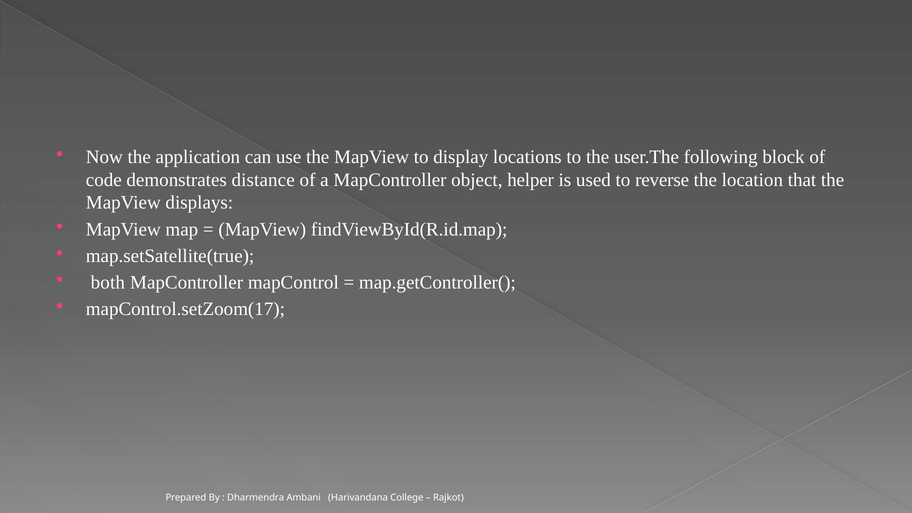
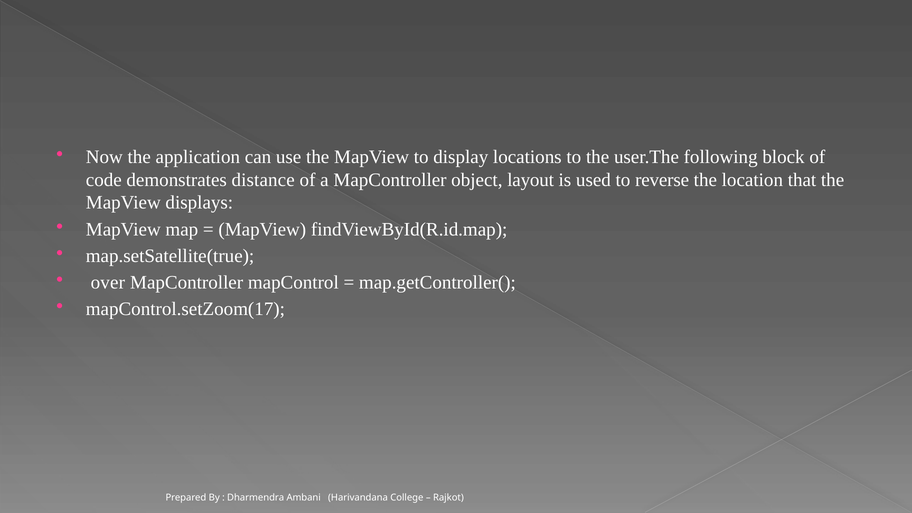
helper: helper -> layout
both: both -> over
